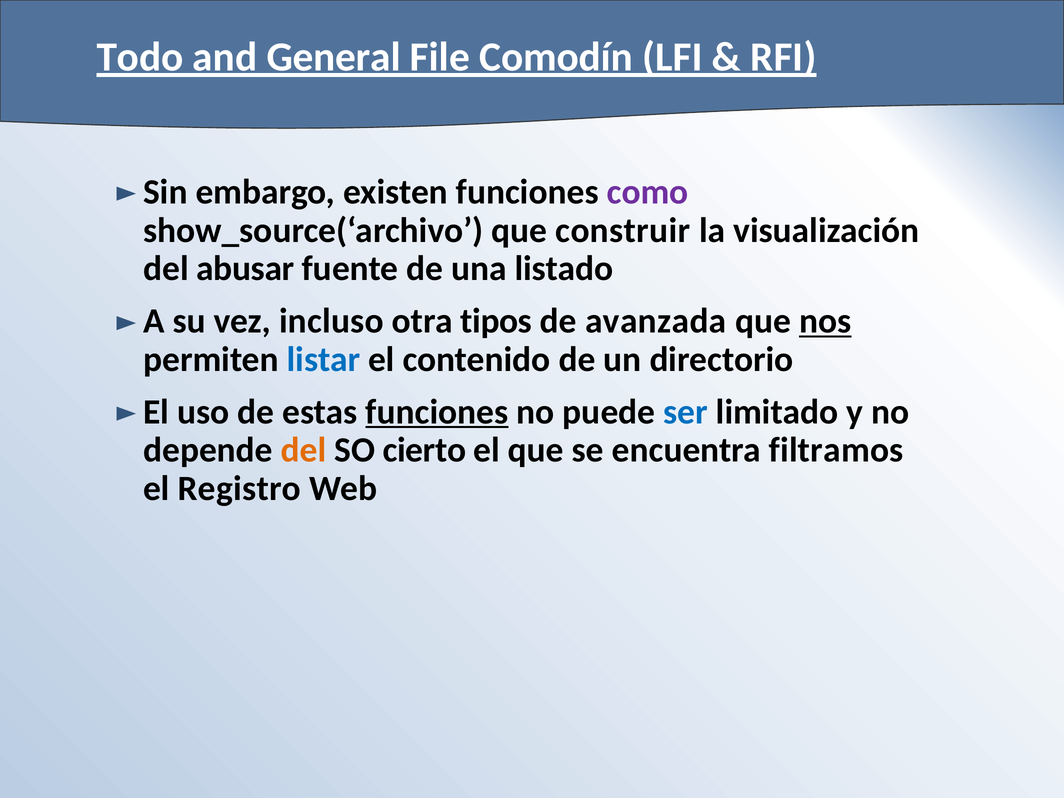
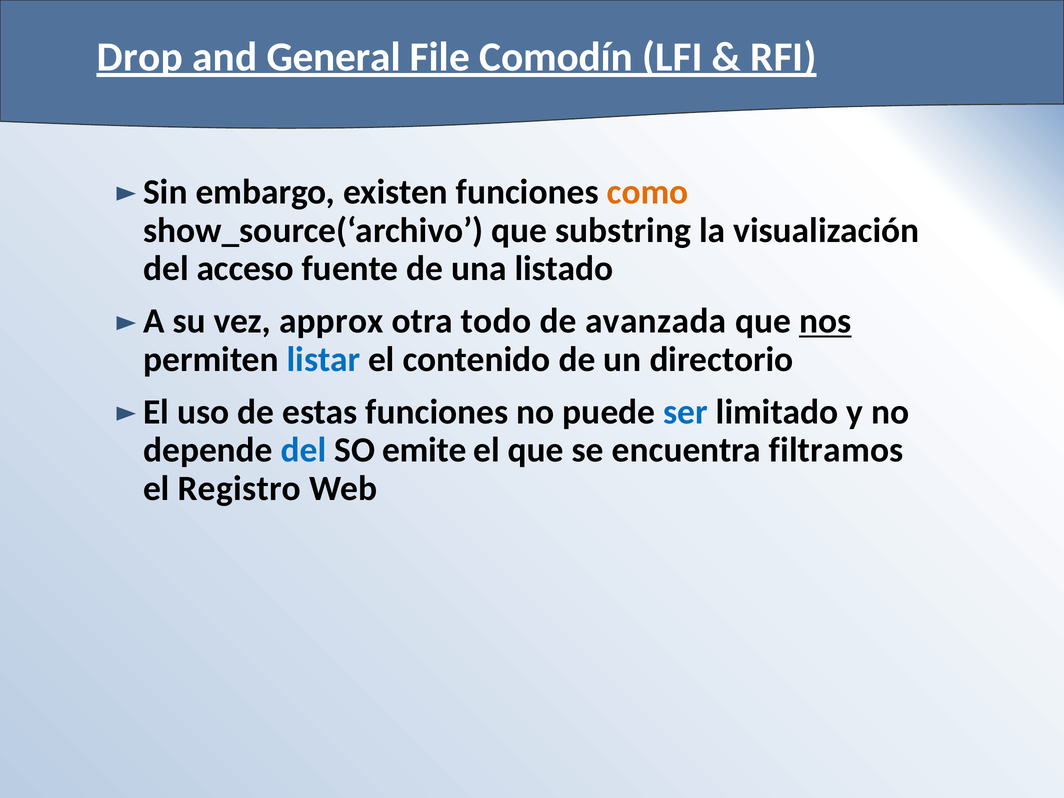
Todo: Todo -> Drop
como colour: purple -> orange
construir: construir -> substring
abusar: abusar -> acceso
incluso: incluso -> approx
tipos: tipos -> todo
funciones at (437, 412) underline: present -> none
del at (304, 450) colour: orange -> blue
cierto: cierto -> emite
